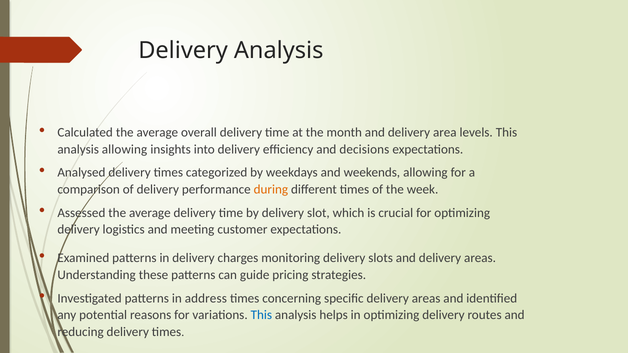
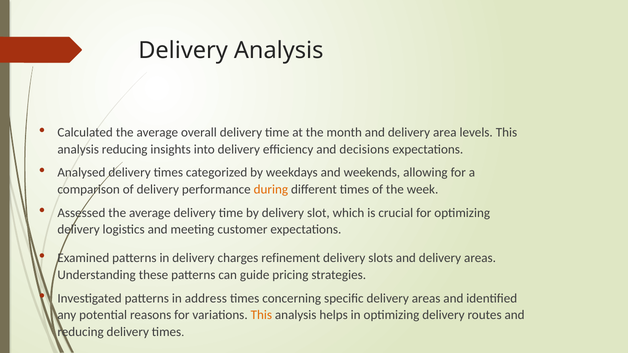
analysis allowing: allowing -> reducing
monitoring: monitoring -> refinement
This at (261, 315) colour: blue -> orange
